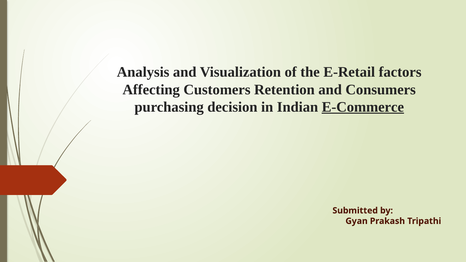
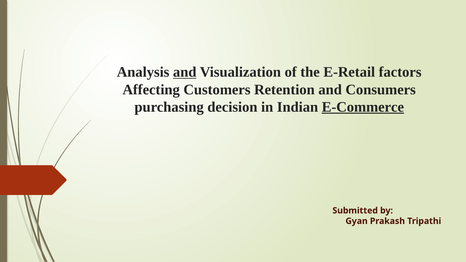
and at (185, 72) underline: none -> present
